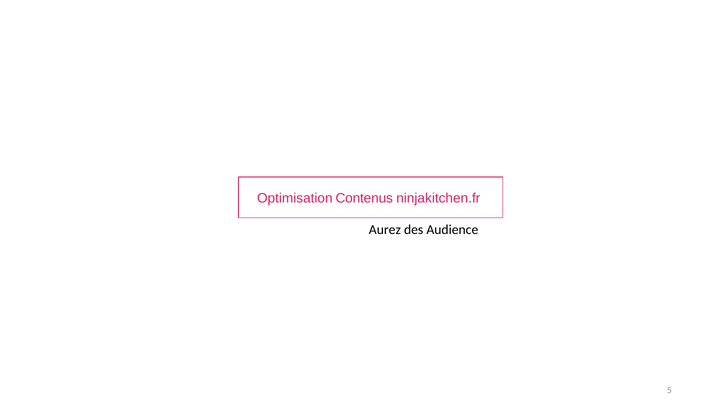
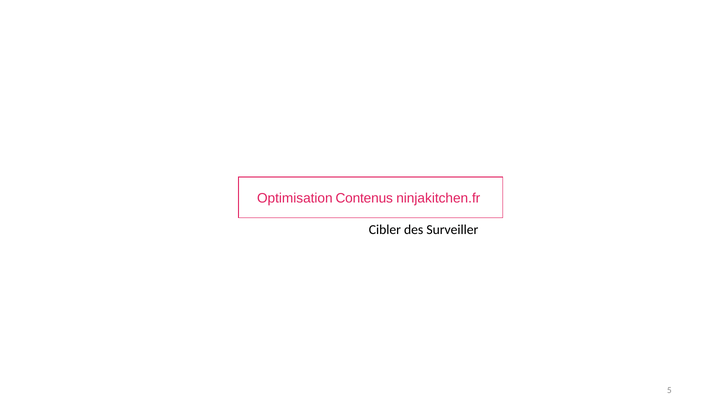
Aurez: Aurez -> Cibler
Audience: Audience -> Surveiller
